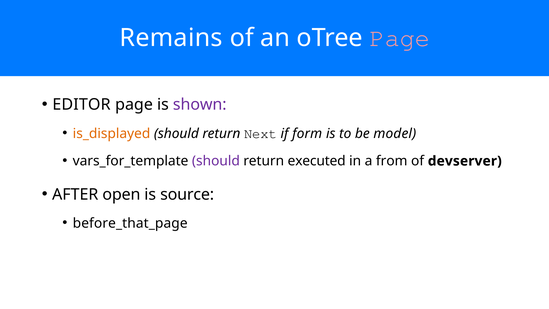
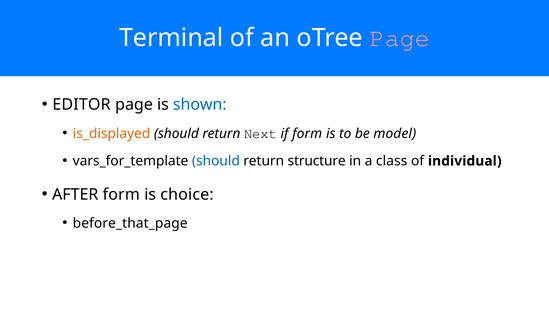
Remains: Remains -> Terminal
shown colour: purple -> blue
should at (216, 161) colour: purple -> blue
executed: executed -> structure
from: from -> class
devserver: devserver -> individual
AFTER open: open -> form
source: source -> choice
